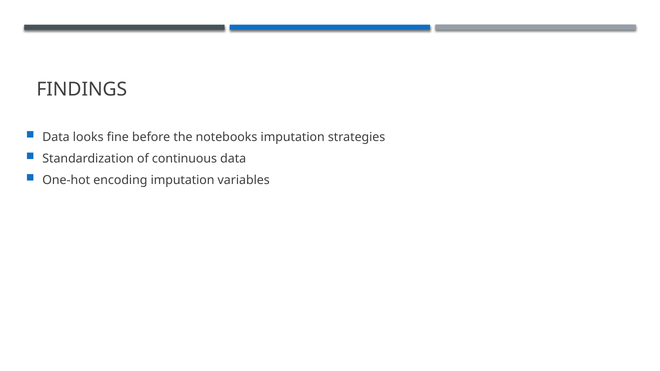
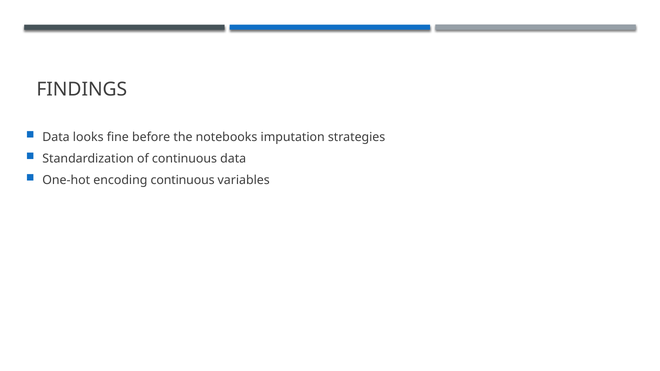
encoding imputation: imputation -> continuous
